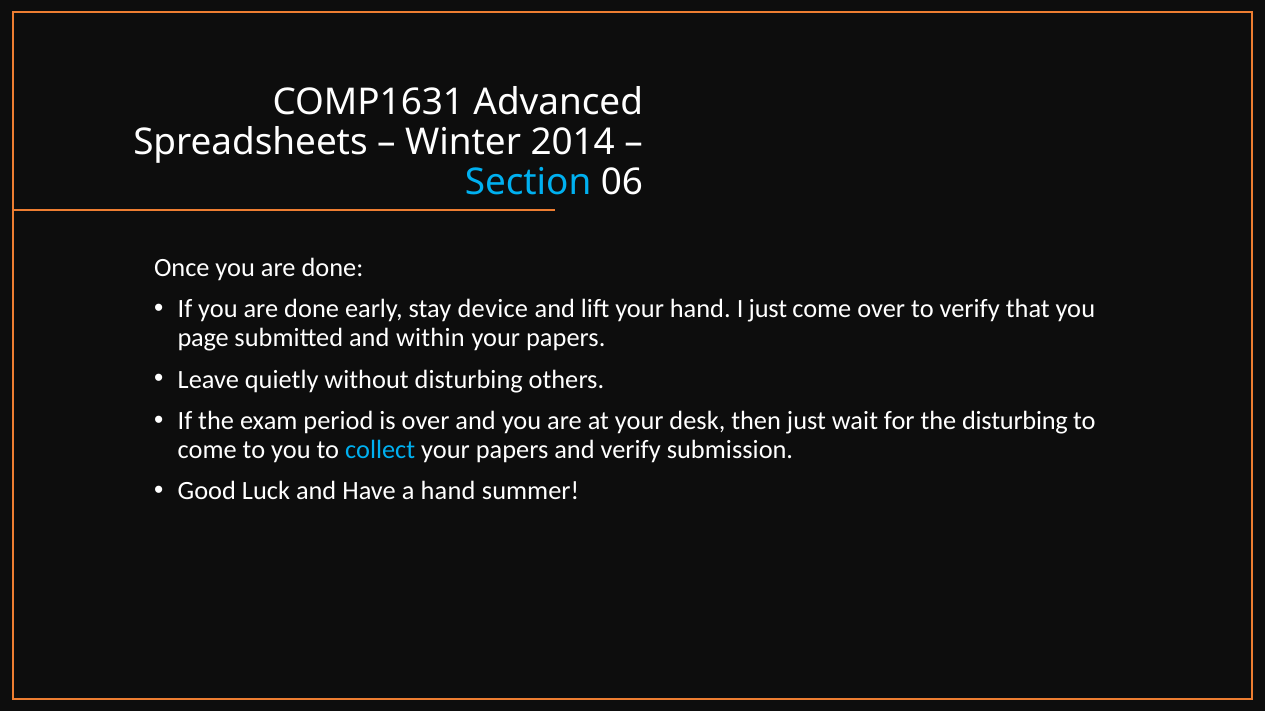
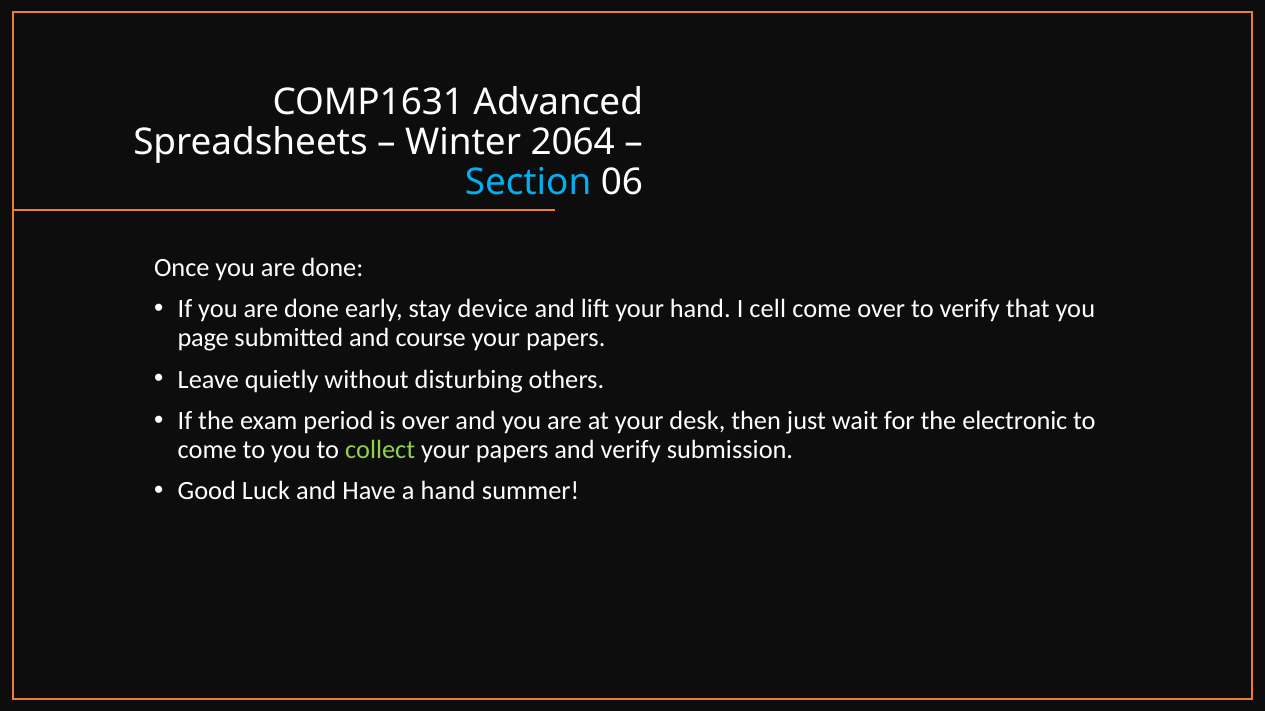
2014: 2014 -> 2064
I just: just -> cell
within: within -> course
the disturbing: disturbing -> electronic
collect colour: light blue -> light green
